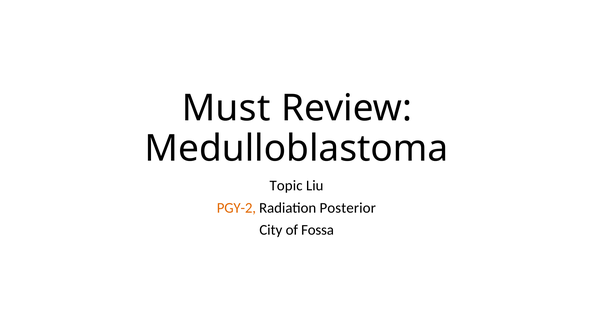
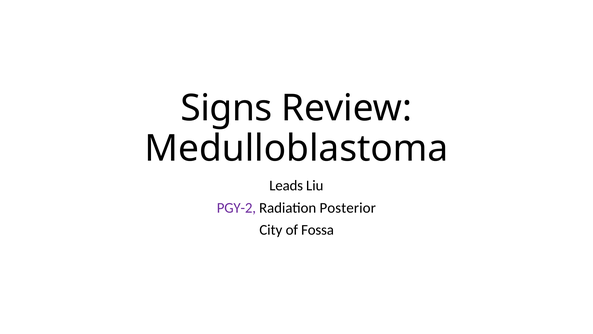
Must: Must -> Signs
Topic: Topic -> Leads
PGY-2 colour: orange -> purple
